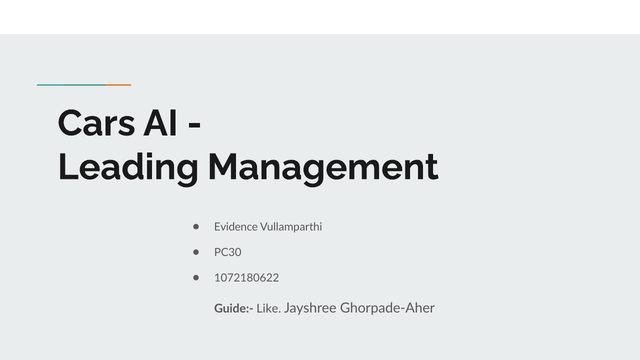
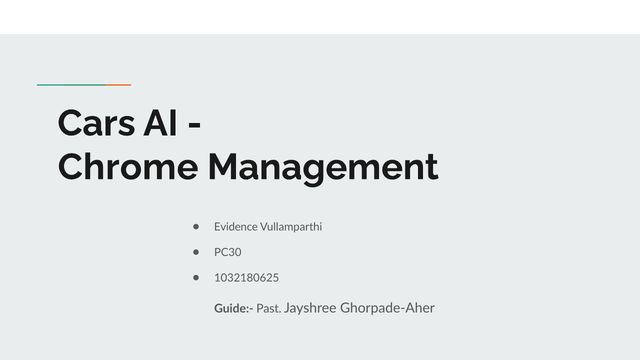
Leading: Leading -> Chrome
1072180622: 1072180622 -> 1032180625
Like: Like -> Past
